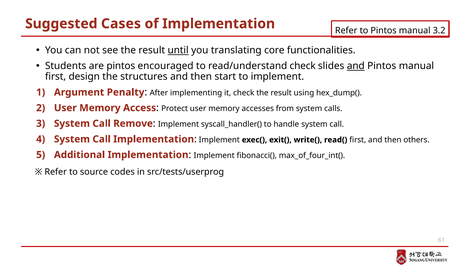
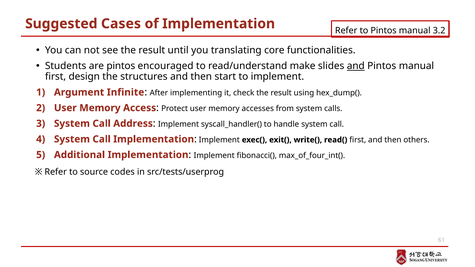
until underline: present -> none
read/understand check: check -> make
Penalty: Penalty -> Infinite
Remove: Remove -> Address
